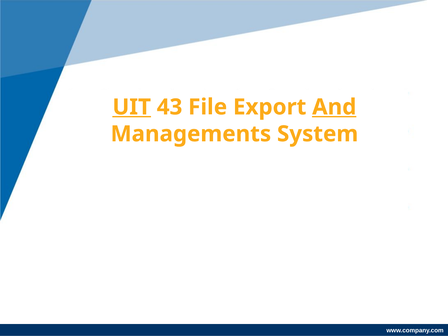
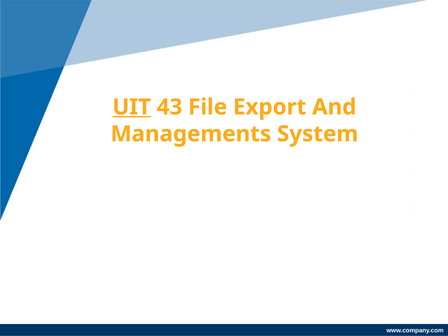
And underline: present -> none
